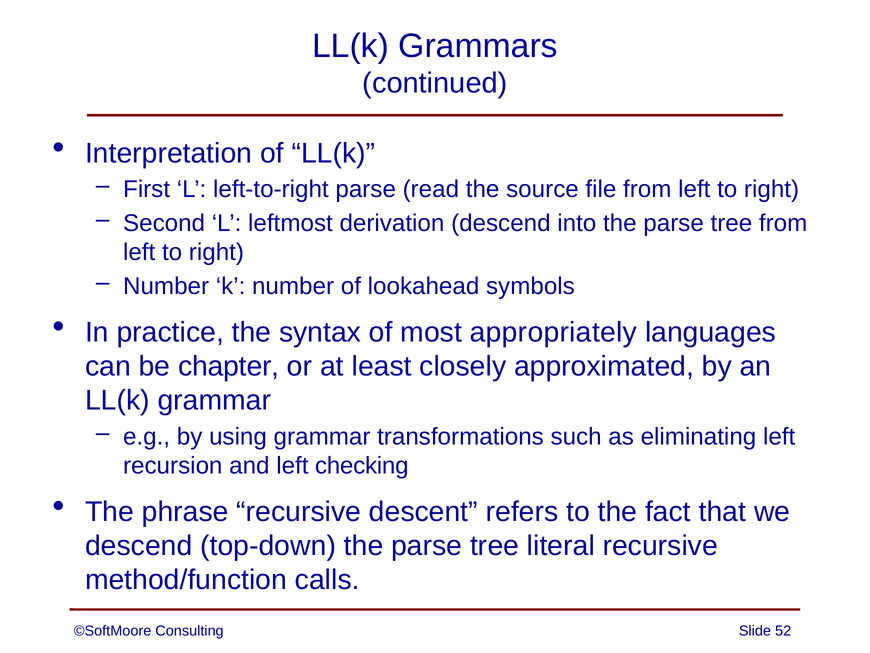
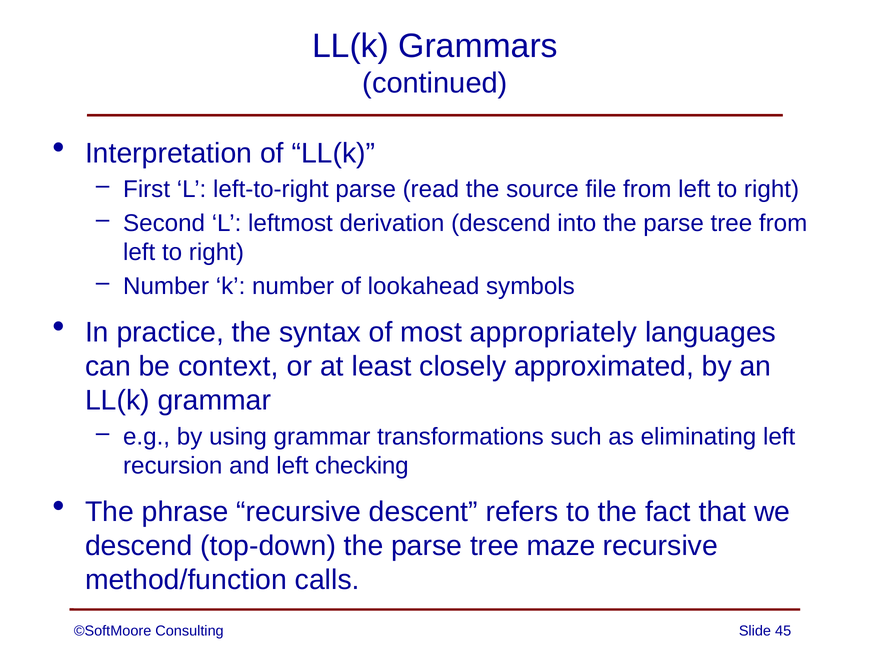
chapter: chapter -> context
literal: literal -> maze
52: 52 -> 45
